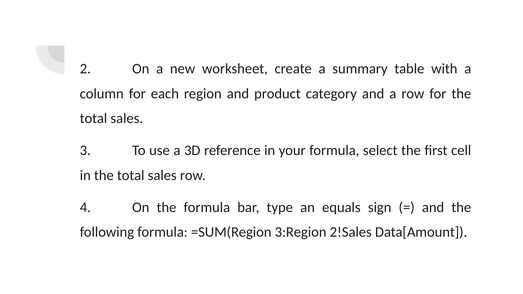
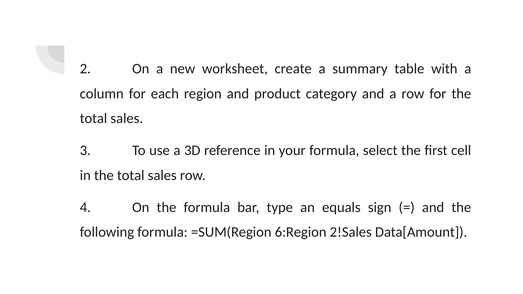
3:Region: 3:Region -> 6:Region
